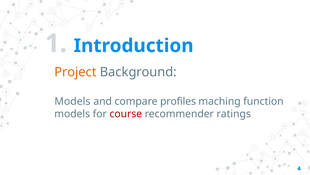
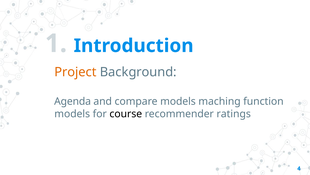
Models at (72, 101): Models -> Agenda
compare profiles: profiles -> models
course colour: red -> black
